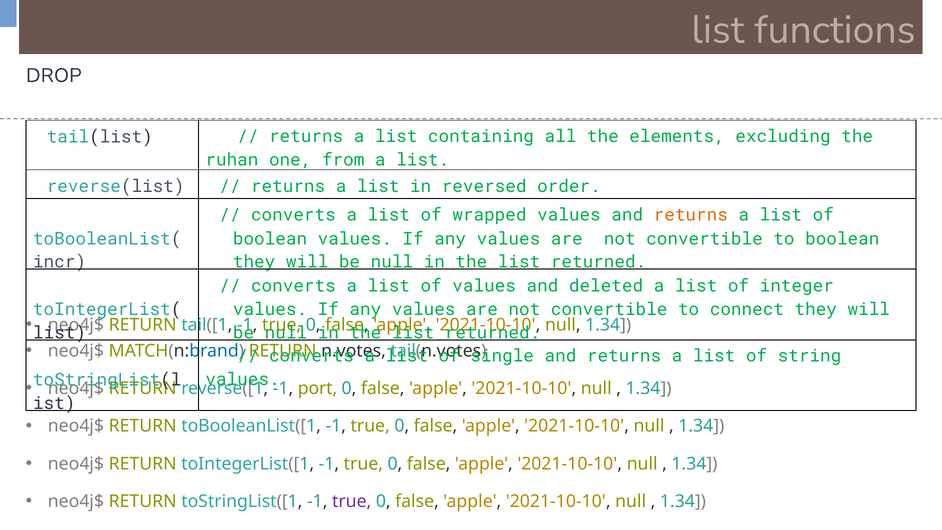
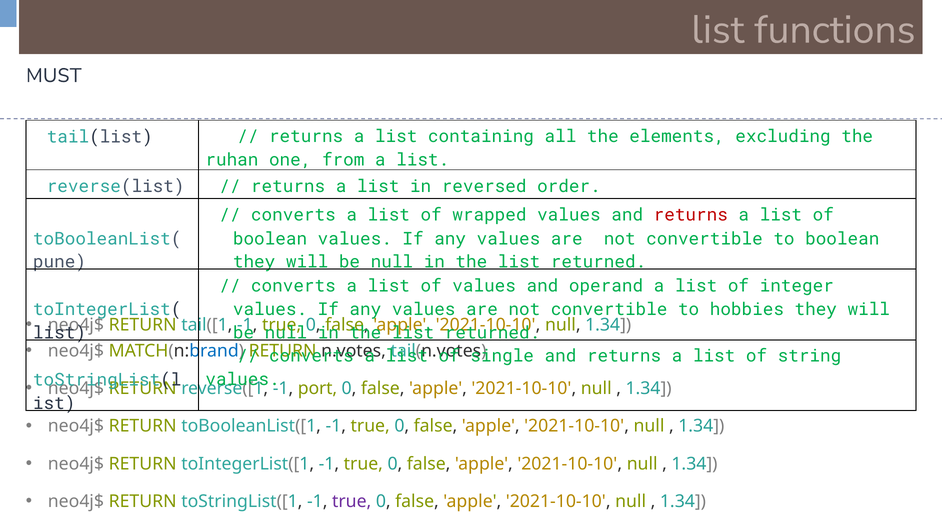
DROP: DROP -> MUST
returns at (691, 215) colour: orange -> red
incr: incr -> pune
deleted: deleted -> operand
connect: connect -> hobbies
